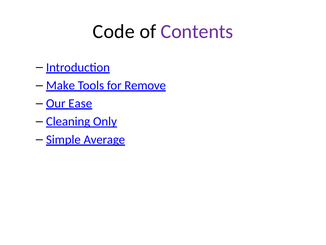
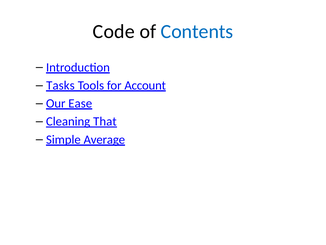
Contents colour: purple -> blue
Make: Make -> Tasks
Remove: Remove -> Account
Only: Only -> That
